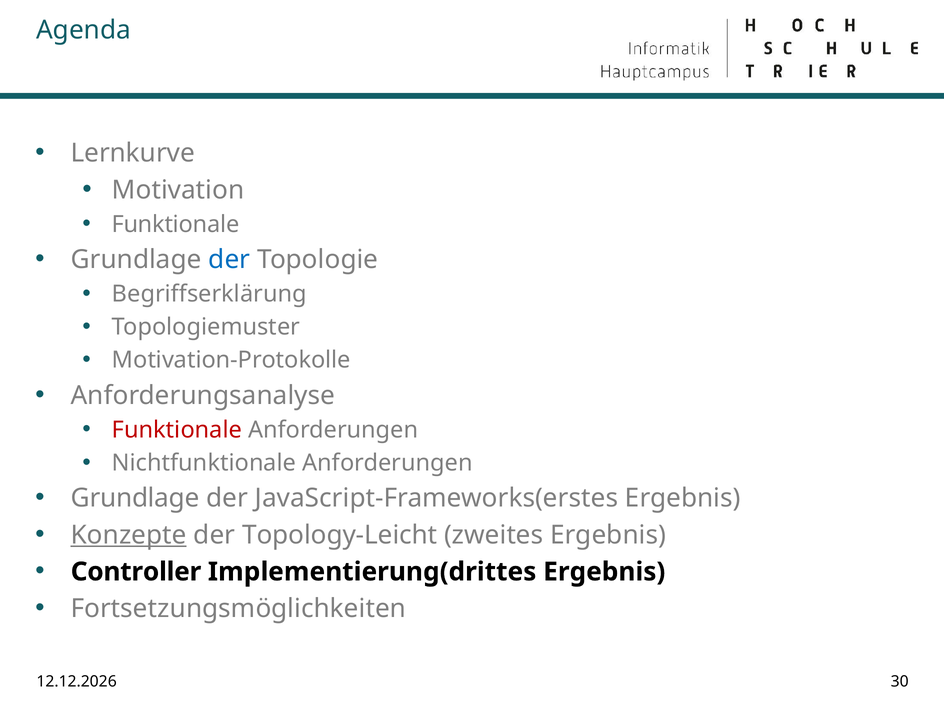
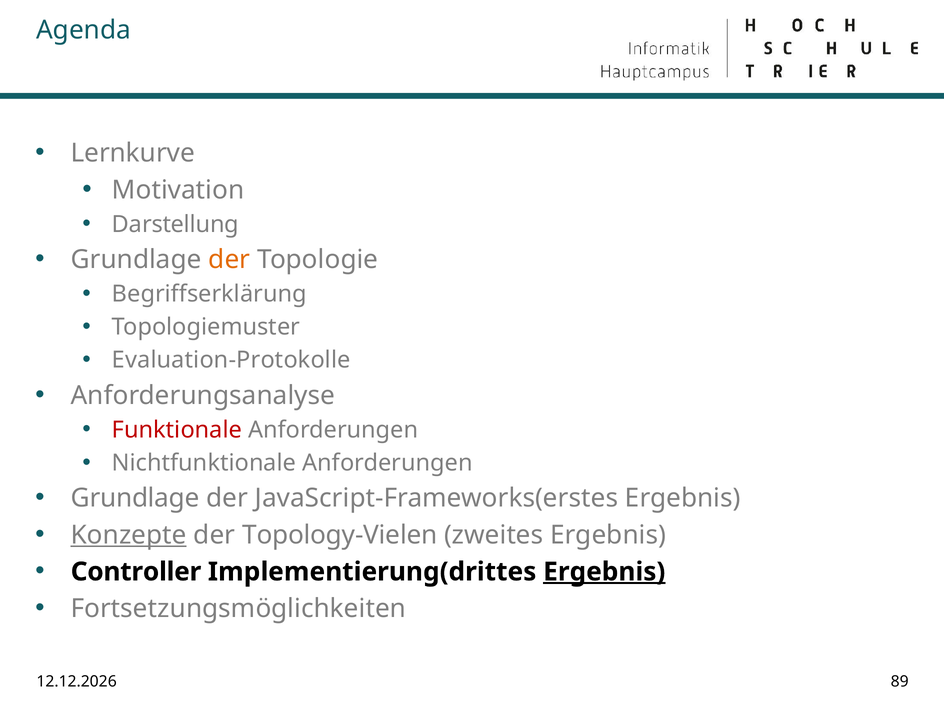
Funktionale at (175, 224): Funktionale -> Darstellung
der at (229, 260) colour: blue -> orange
Motivation-Protokolle: Motivation-Protokolle -> Evaluation-Protokolle
Topology-Leicht: Topology-Leicht -> Topology-Vielen
Ergebnis at (604, 572) underline: none -> present
30: 30 -> 89
